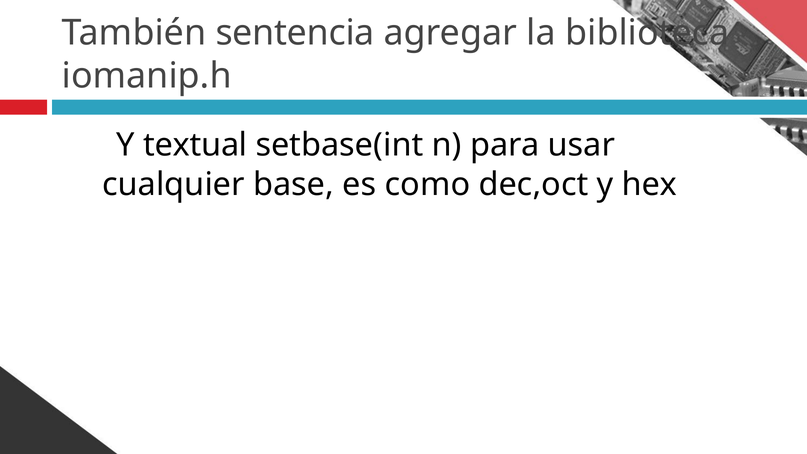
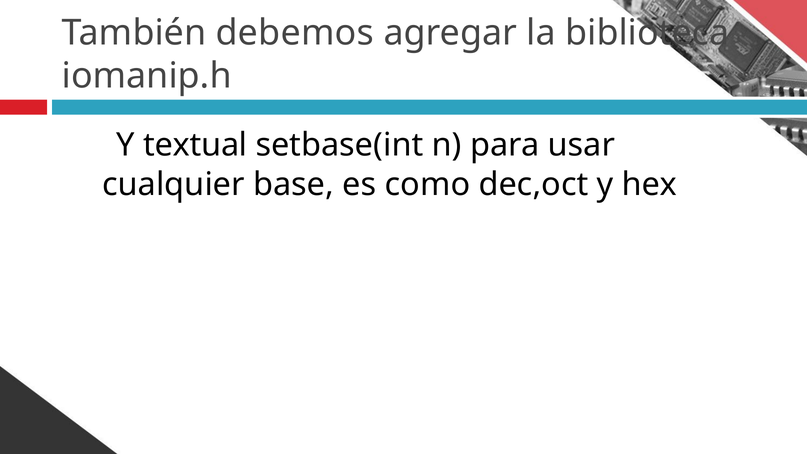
sentencia: sentencia -> debemos
